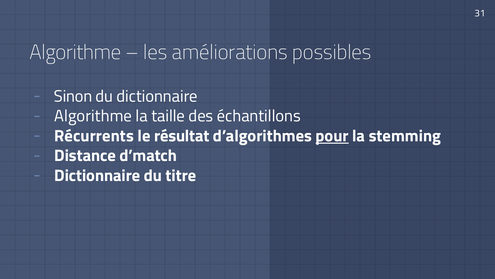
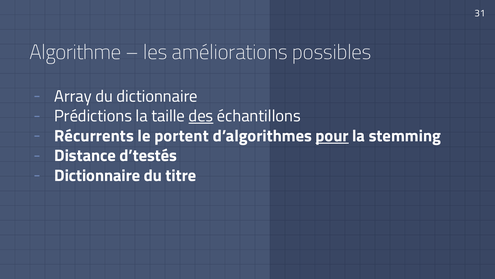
Sinon: Sinon -> Array
Algorithme at (93, 116): Algorithme -> Prédictions
des underline: none -> present
résultat: résultat -> portent
d’match: d’match -> d’testés
